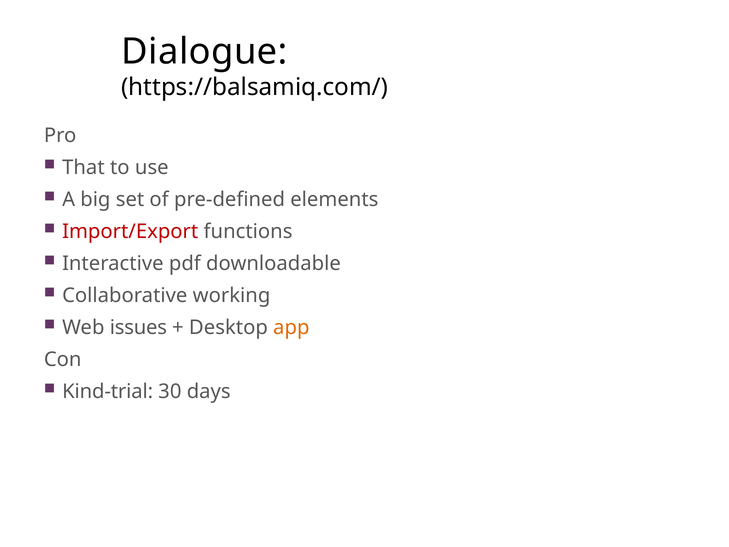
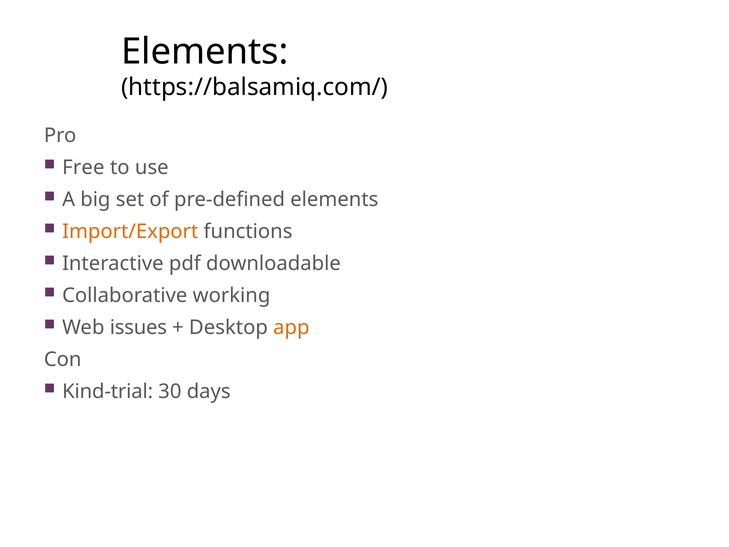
Dialogue at (205, 51): Dialogue -> Elements
That: That -> Free
Import/Export colour: red -> orange
